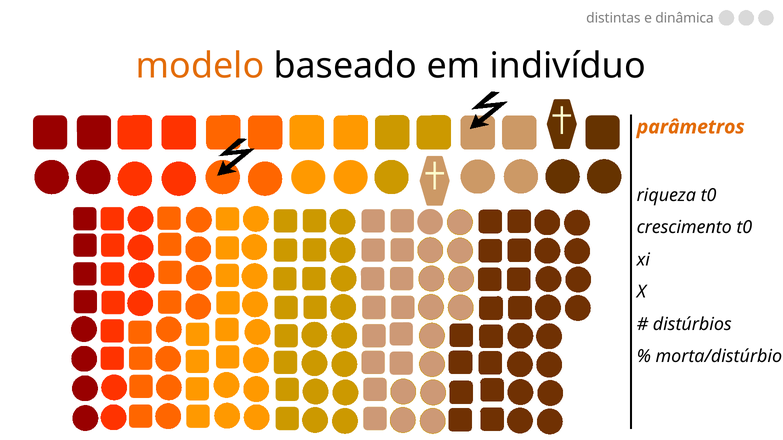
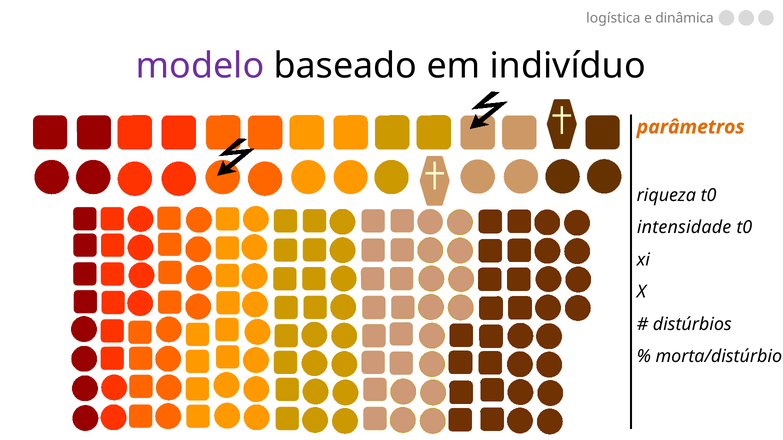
distintas: distintas -> logística
modelo colour: orange -> purple
crescimento: crescimento -> intensidade
